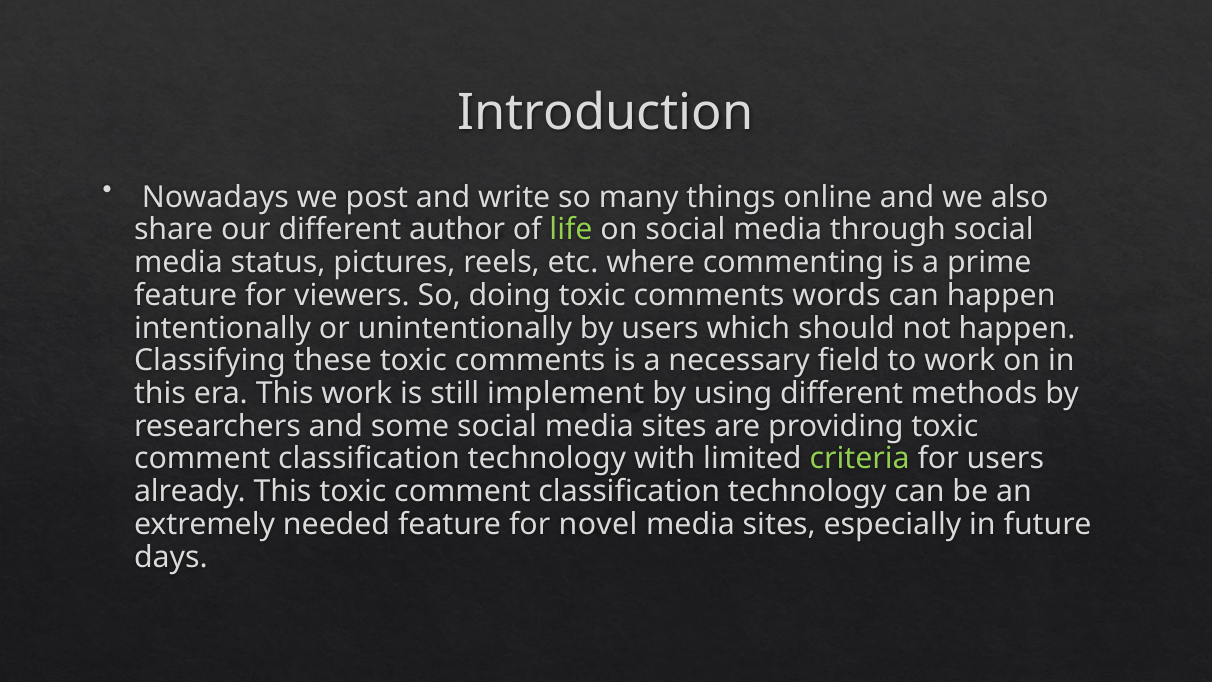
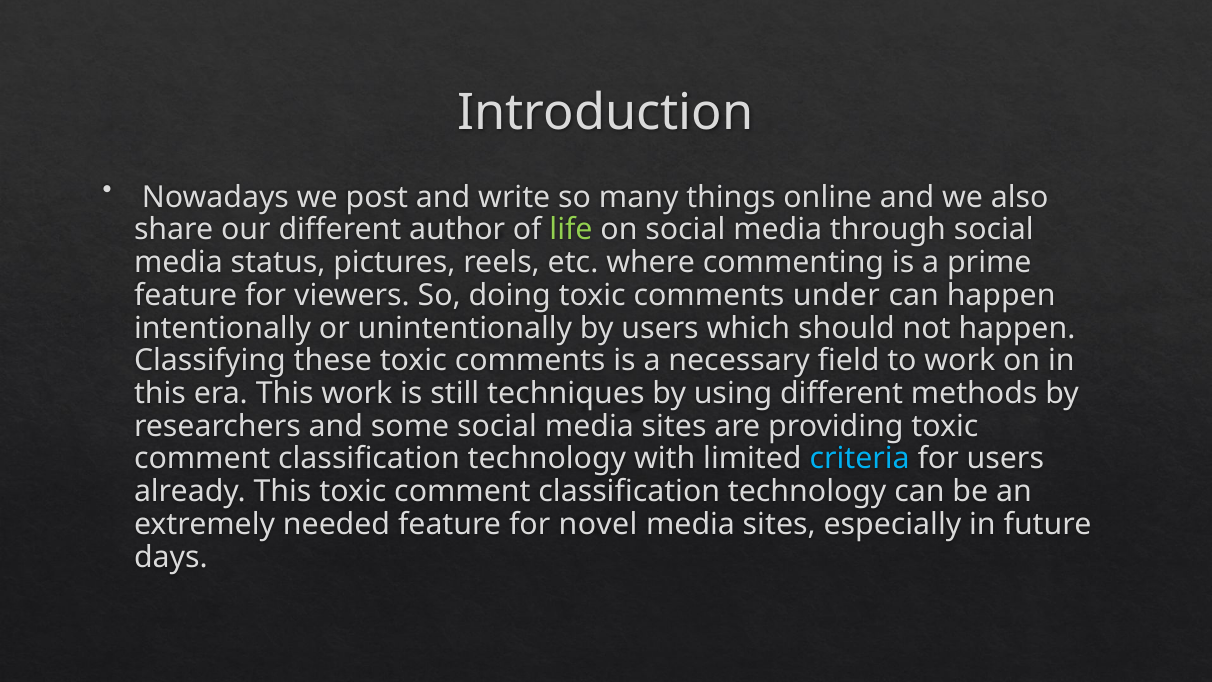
words: words -> under
implement: implement -> techniques
criteria colour: light green -> light blue
